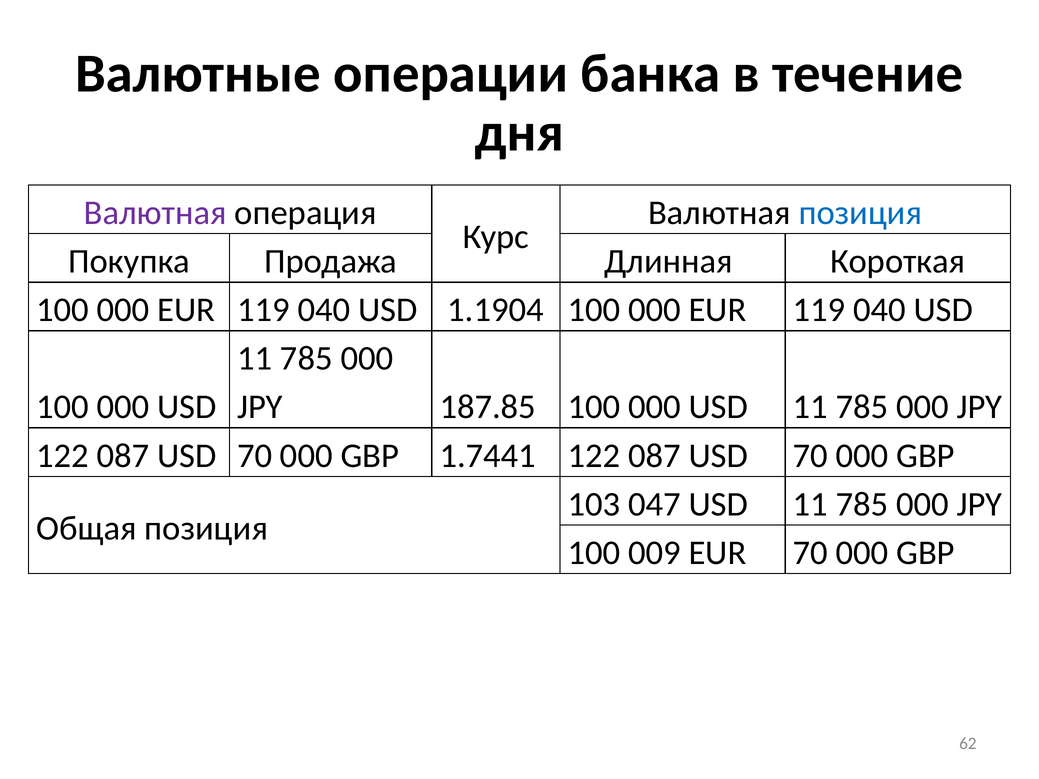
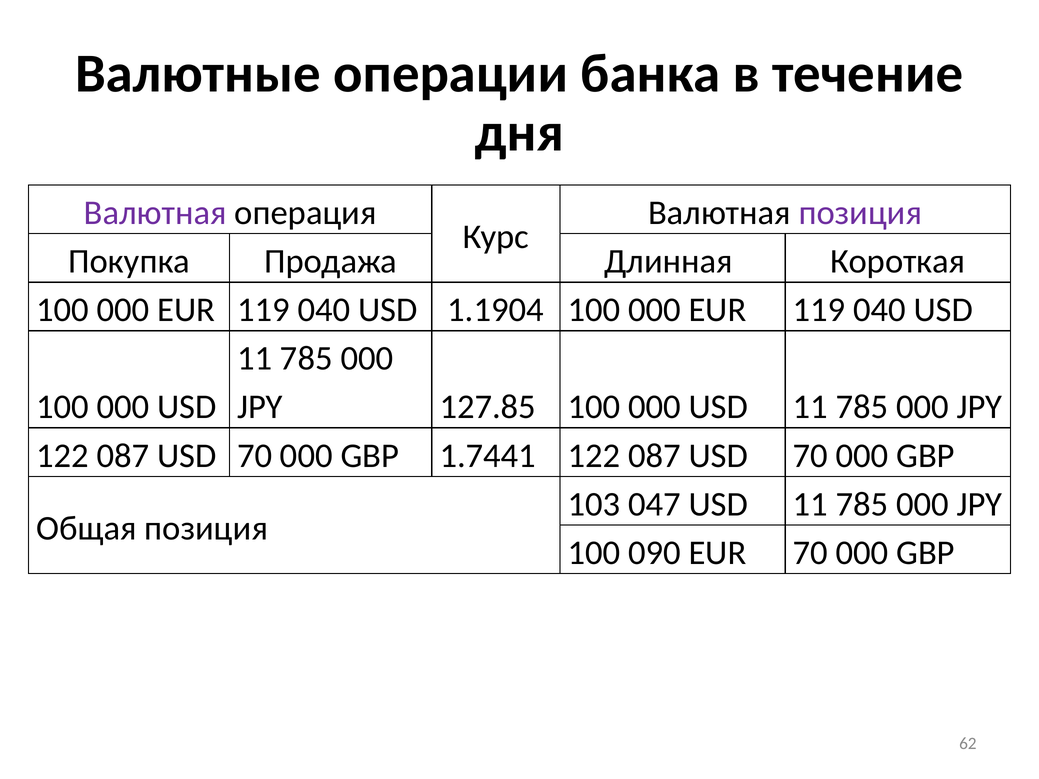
позиция at (860, 213) colour: blue -> purple
187.85: 187.85 -> 127.85
009: 009 -> 090
